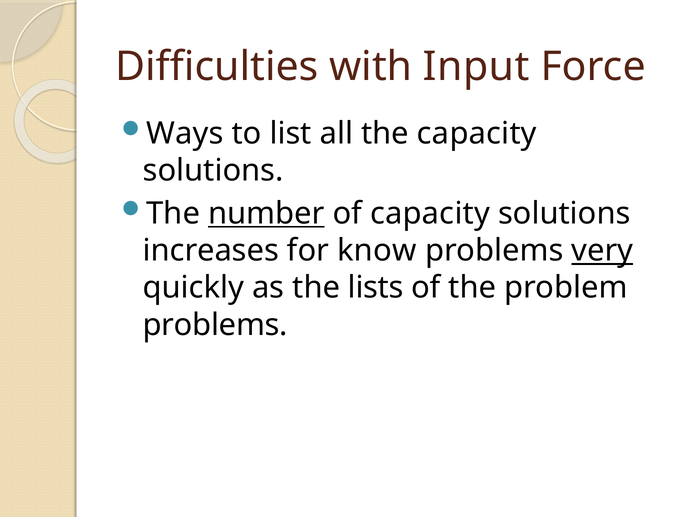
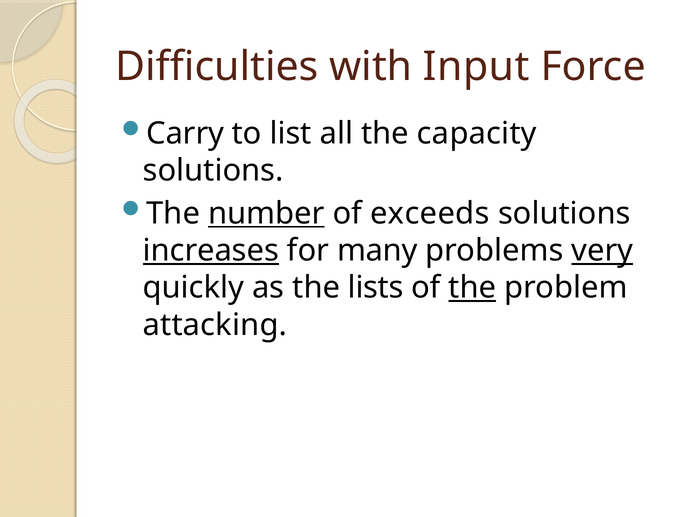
Ways: Ways -> Carry
of capacity: capacity -> exceeds
increases underline: none -> present
know: know -> many
the at (472, 288) underline: none -> present
problems at (215, 325): problems -> attacking
